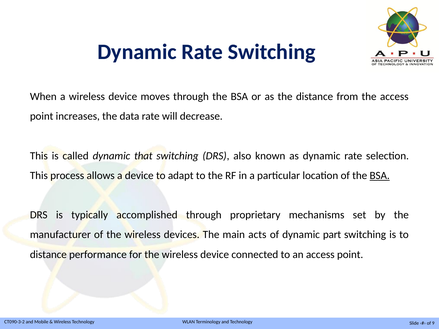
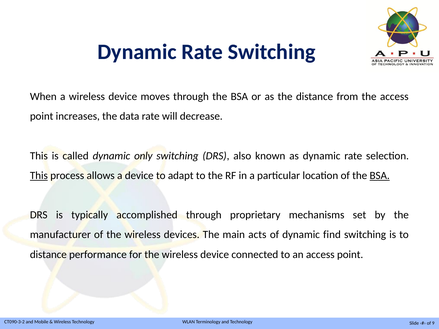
that: that -> only
This at (39, 176) underline: none -> present
part: part -> find
